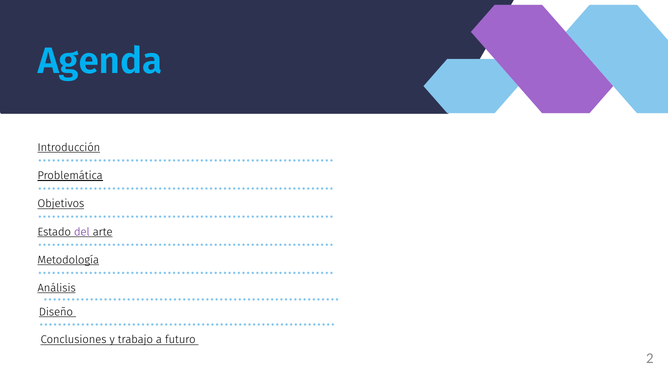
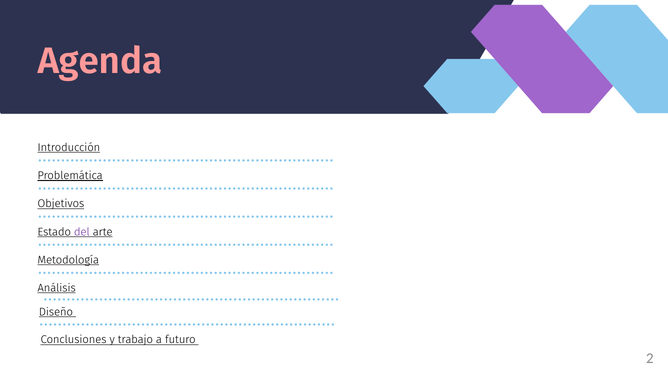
Agenda colour: light blue -> pink
